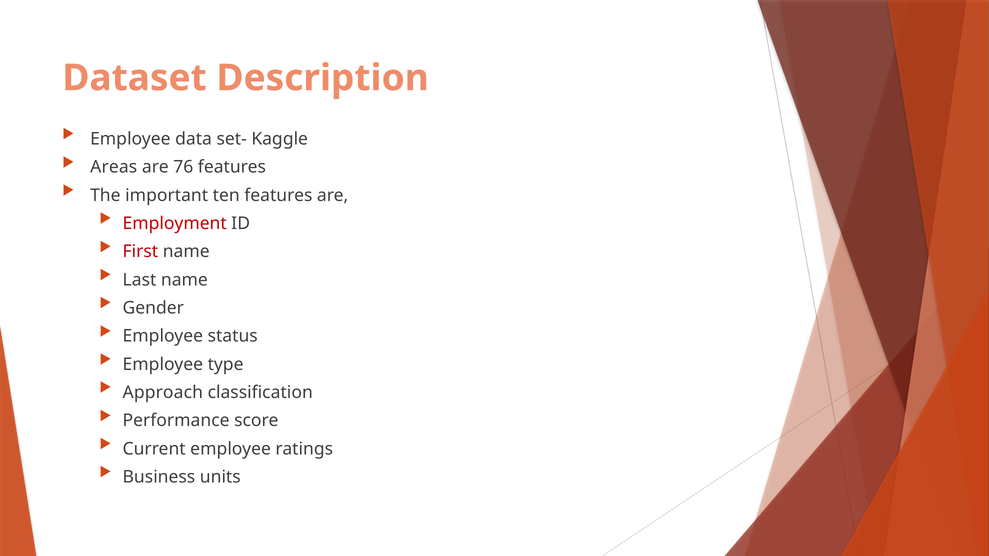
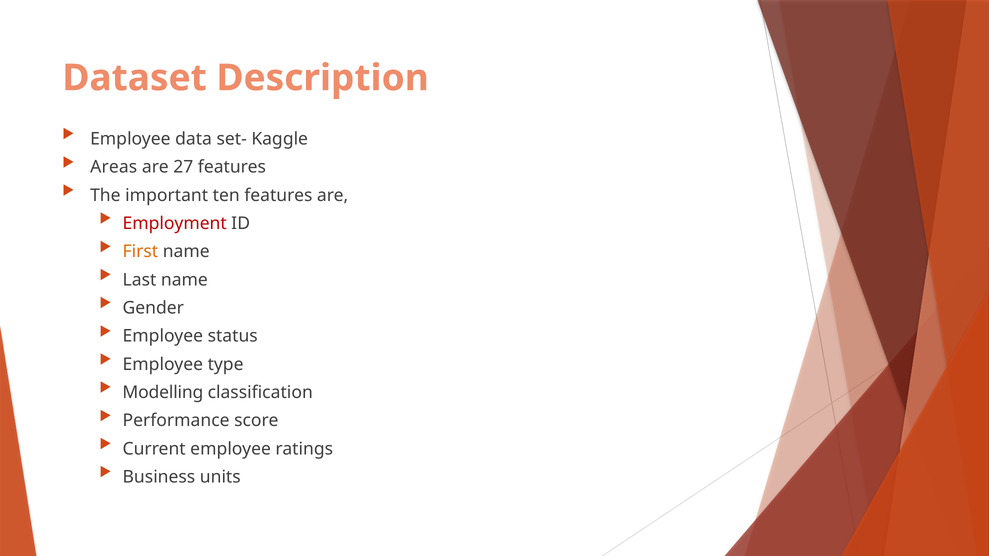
76: 76 -> 27
First colour: red -> orange
Approach: Approach -> Modelling
